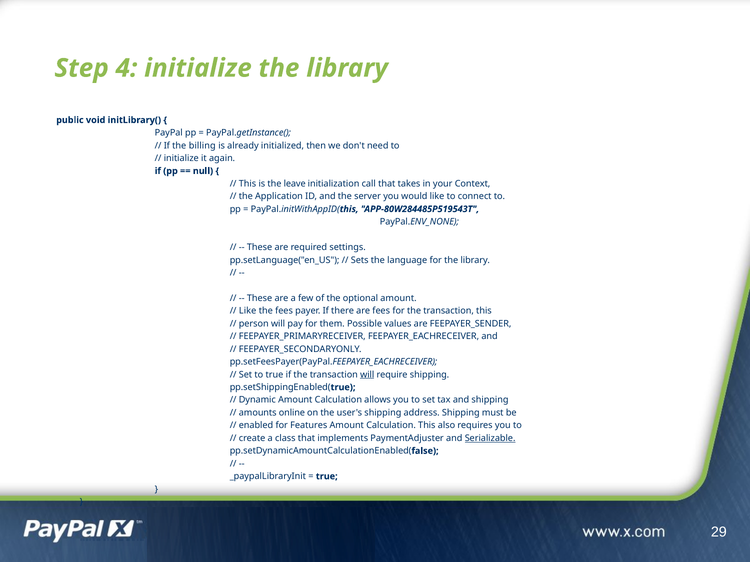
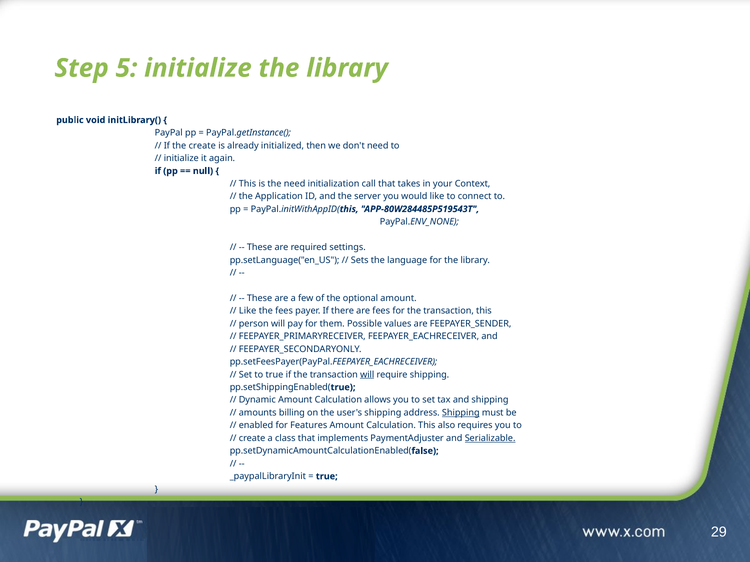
4: 4 -> 5
the billing: billing -> create
the leave: leave -> need
online: online -> billing
Shipping at (461, 413) underline: none -> present
